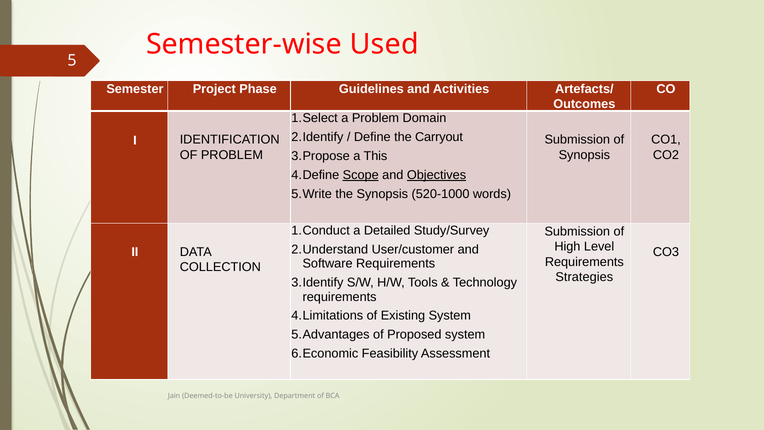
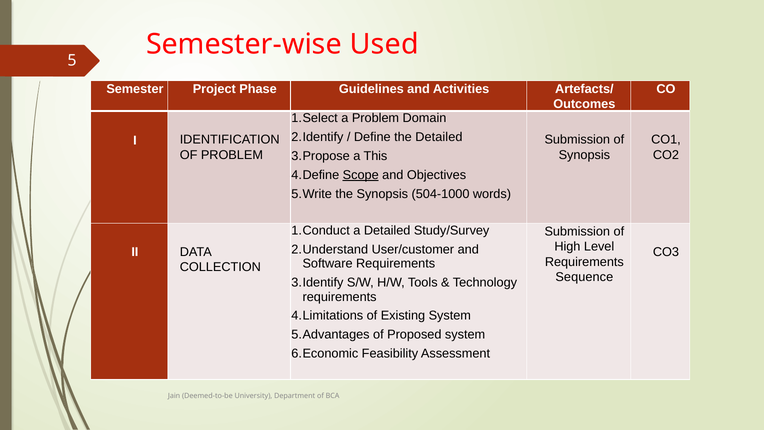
the Carryout: Carryout -> Detailed
Objectives underline: present -> none
520-1000: 520-1000 -> 504-1000
Strategies: Strategies -> Sequence
